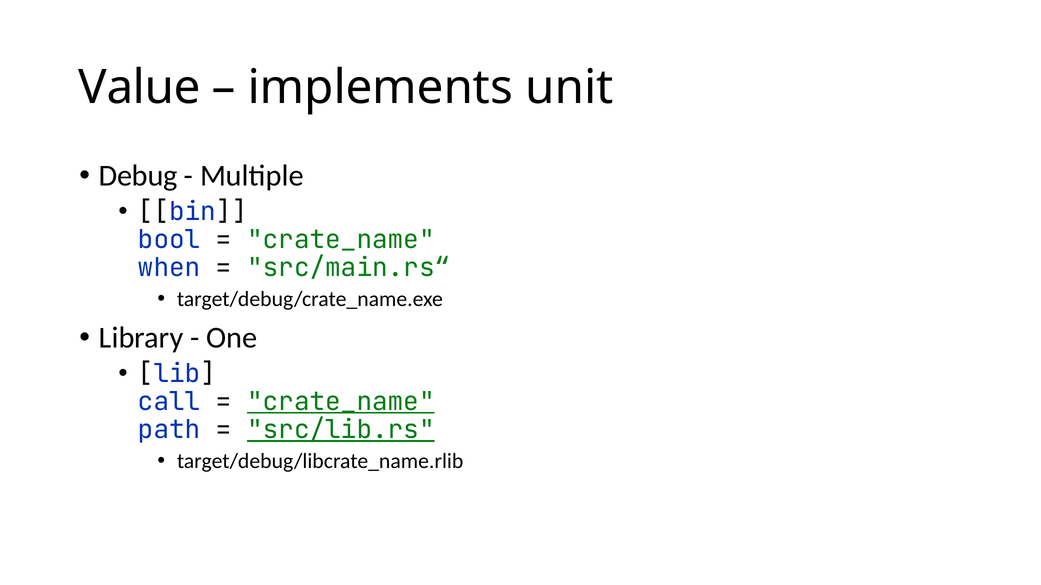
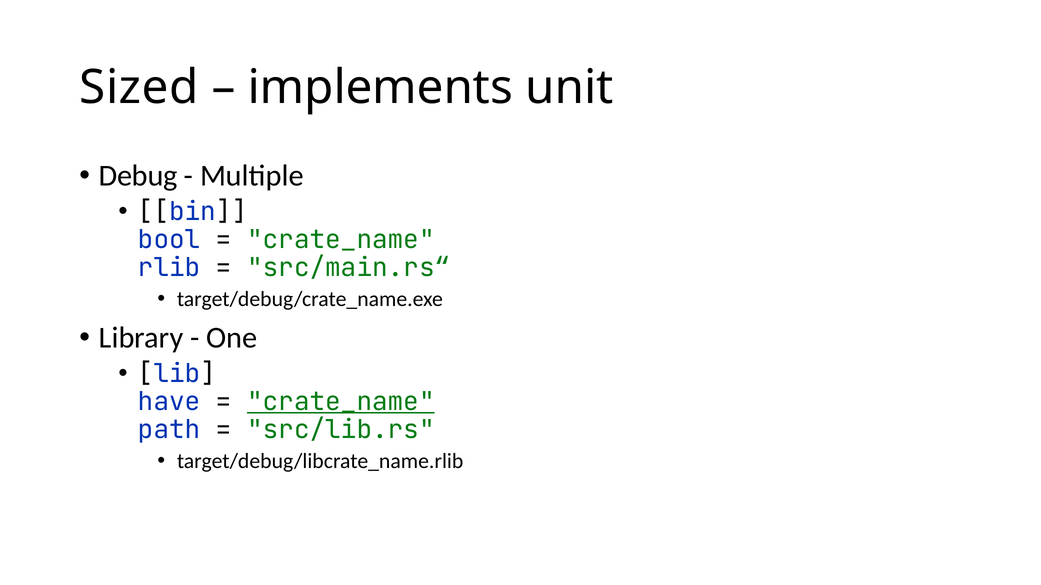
Value: Value -> Sized
when: when -> rlib
call: call -> have
src/lib.rs underline: present -> none
